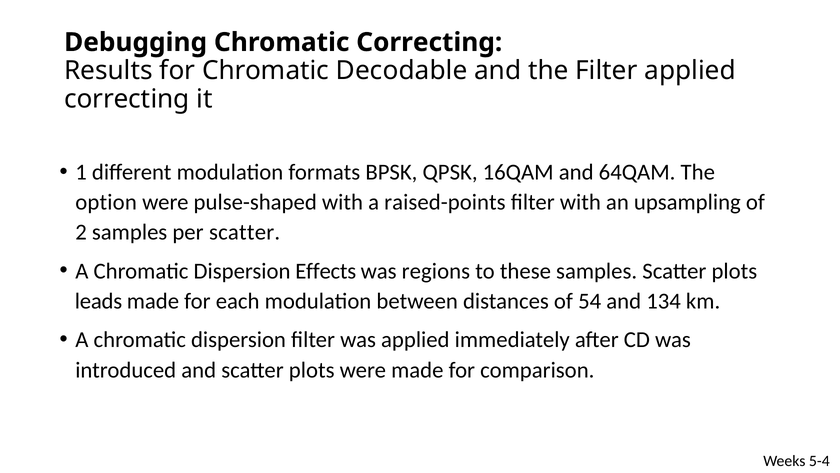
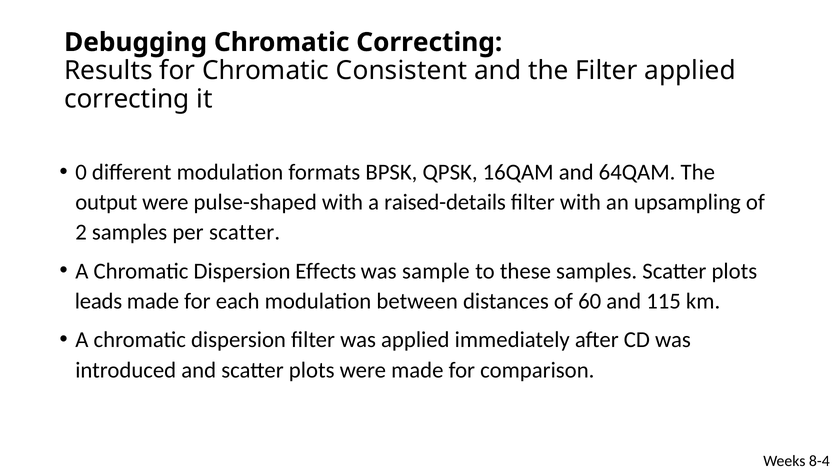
Decodable: Decodable -> Consistent
1: 1 -> 0
option: option -> output
raised-points: raised-points -> raised-details
regions: regions -> sample
54: 54 -> 60
134: 134 -> 115
5-4: 5-4 -> 8-4
